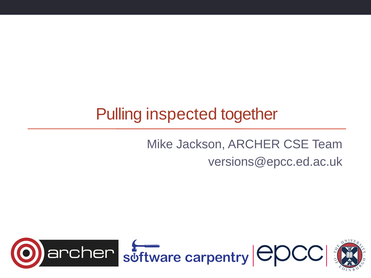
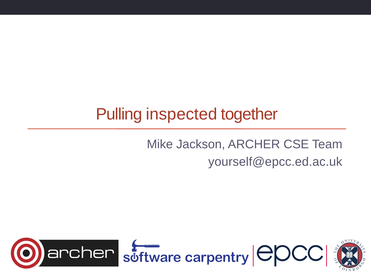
versions@epcc.ed.ac.uk: versions@epcc.ed.ac.uk -> yourself@epcc.ed.ac.uk
